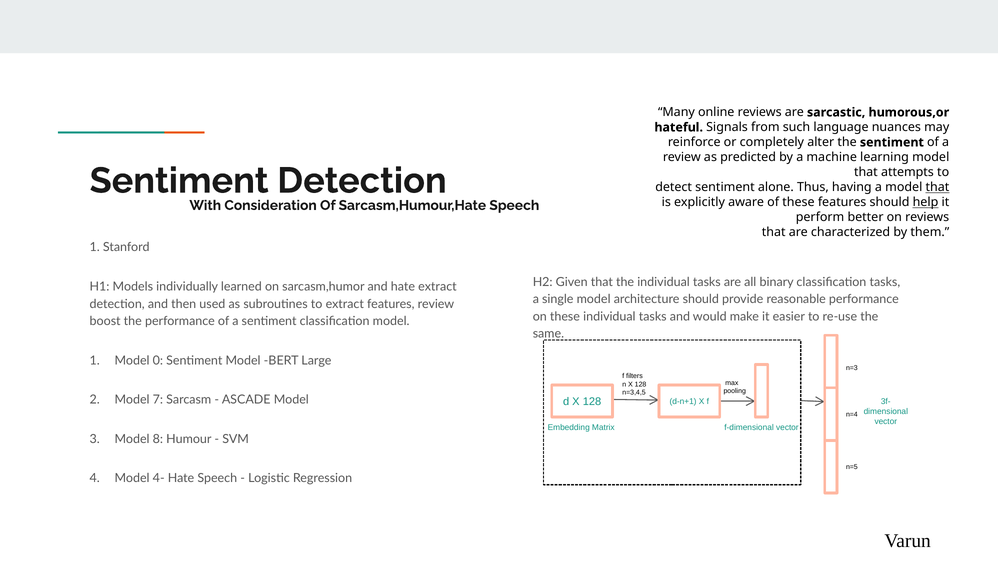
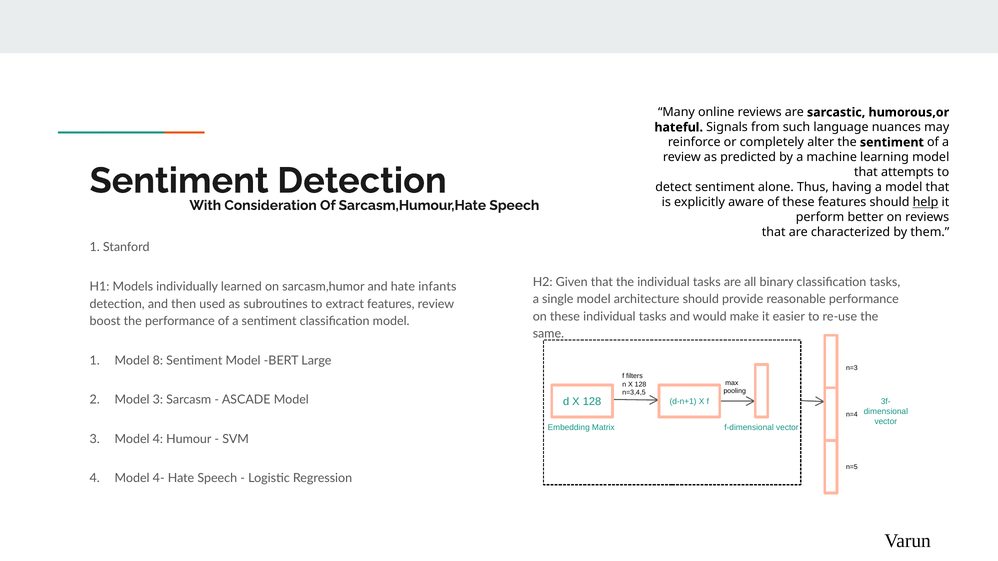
that at (937, 187) underline: present -> none
hate extract: extract -> infants
0: 0 -> 8
2 Model 7: 7 -> 3
Model 8: 8 -> 4
